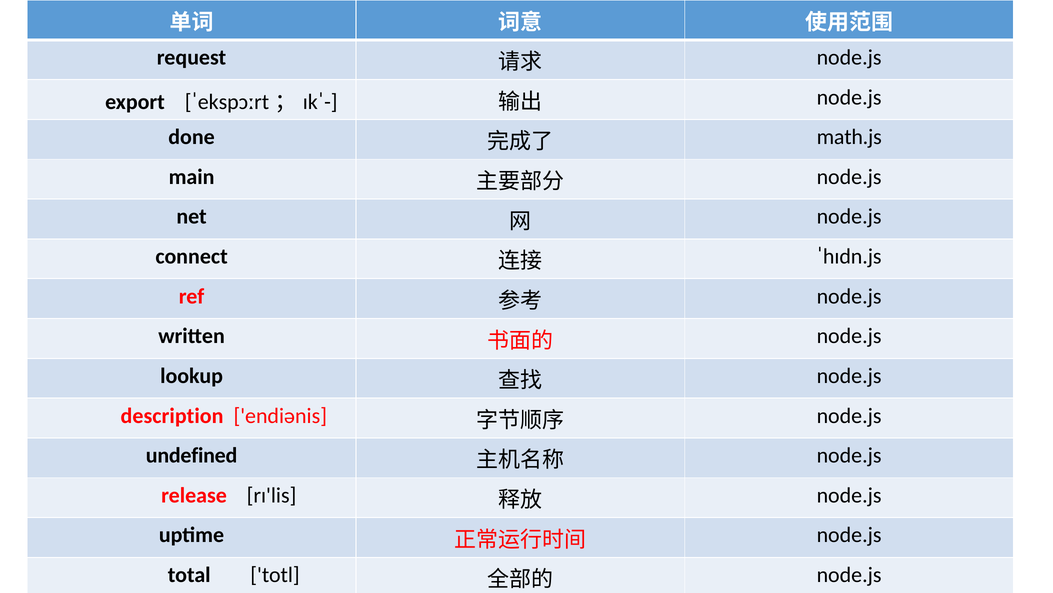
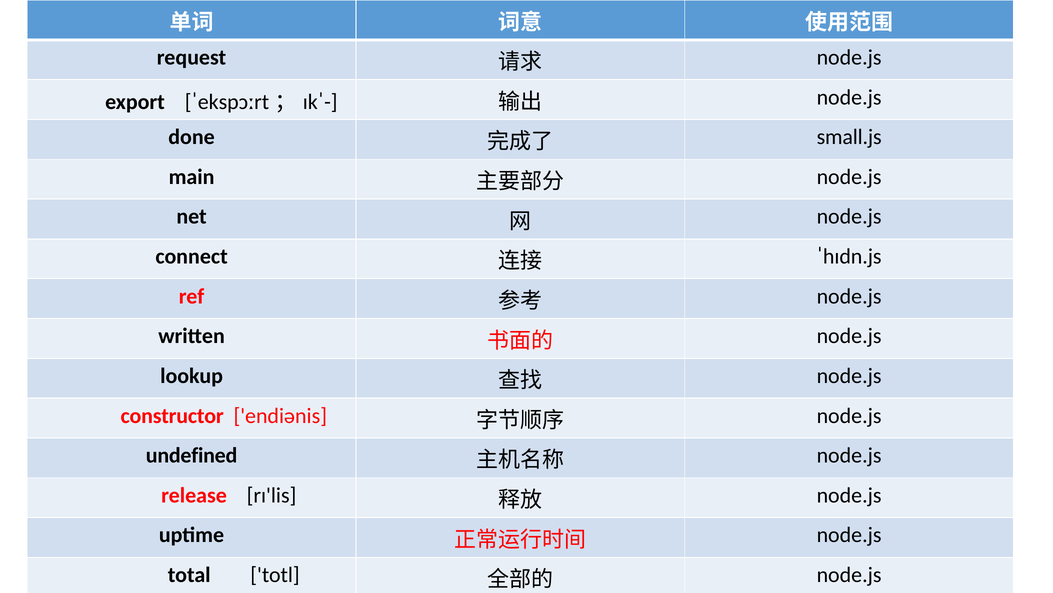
math.js: math.js -> small.js
description: description -> constructor
